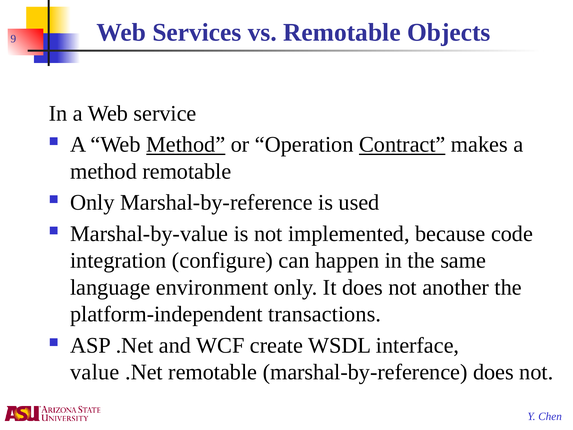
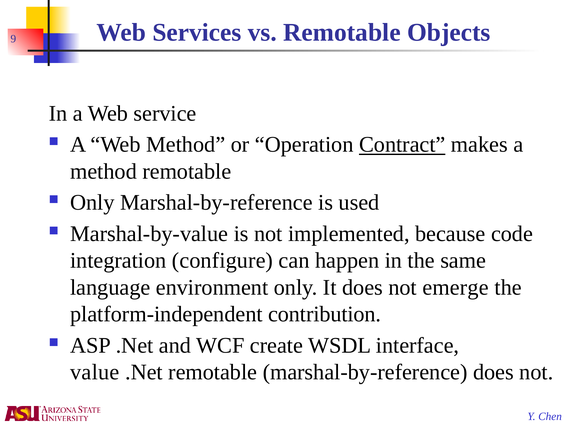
Method at (186, 145) underline: present -> none
another: another -> emerge
transactions: transactions -> contribution
